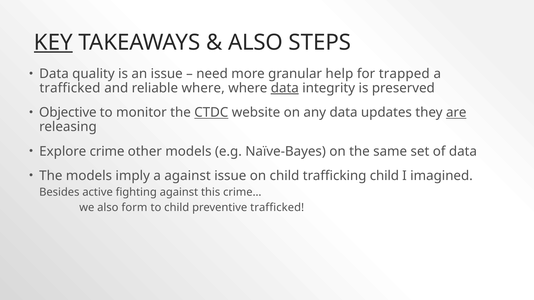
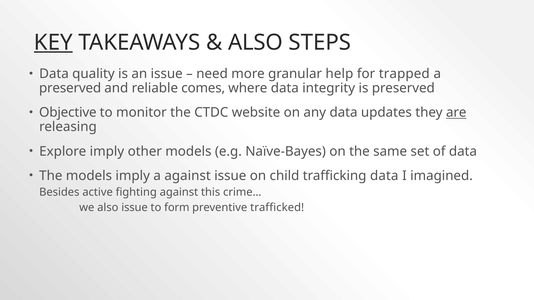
trafficked at (70, 88): trafficked -> preserved
reliable where: where -> comes
data at (285, 88) underline: present -> none
CTDC underline: present -> none
Explore crime: crime -> imply
trafficking child: child -> data
also form: form -> issue
to child: child -> form
